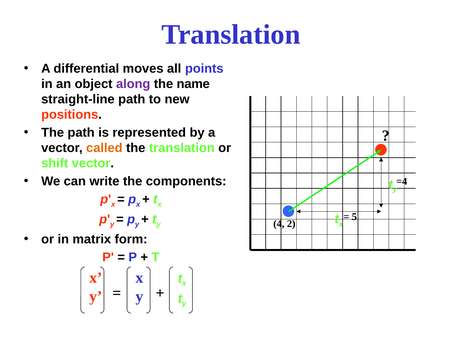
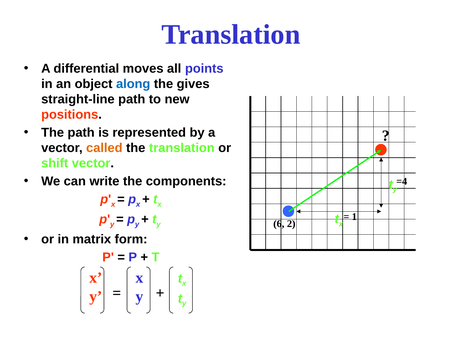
along colour: purple -> blue
name: name -> gives
5: 5 -> 1
4: 4 -> 6
